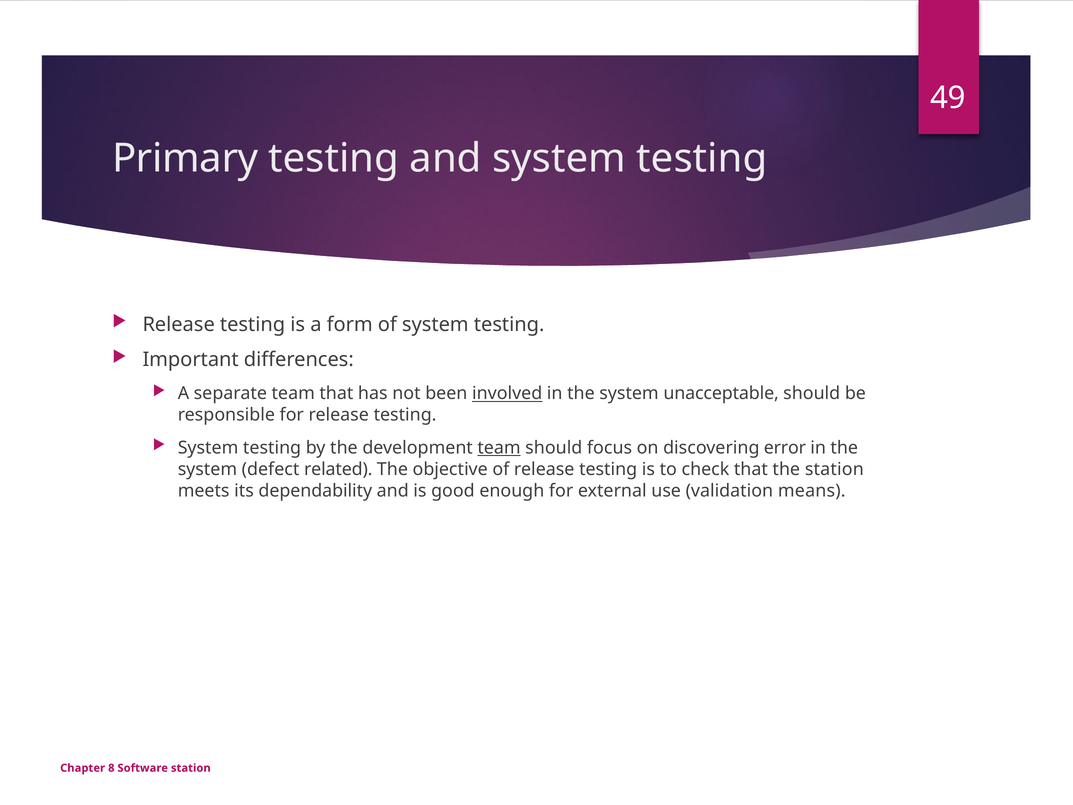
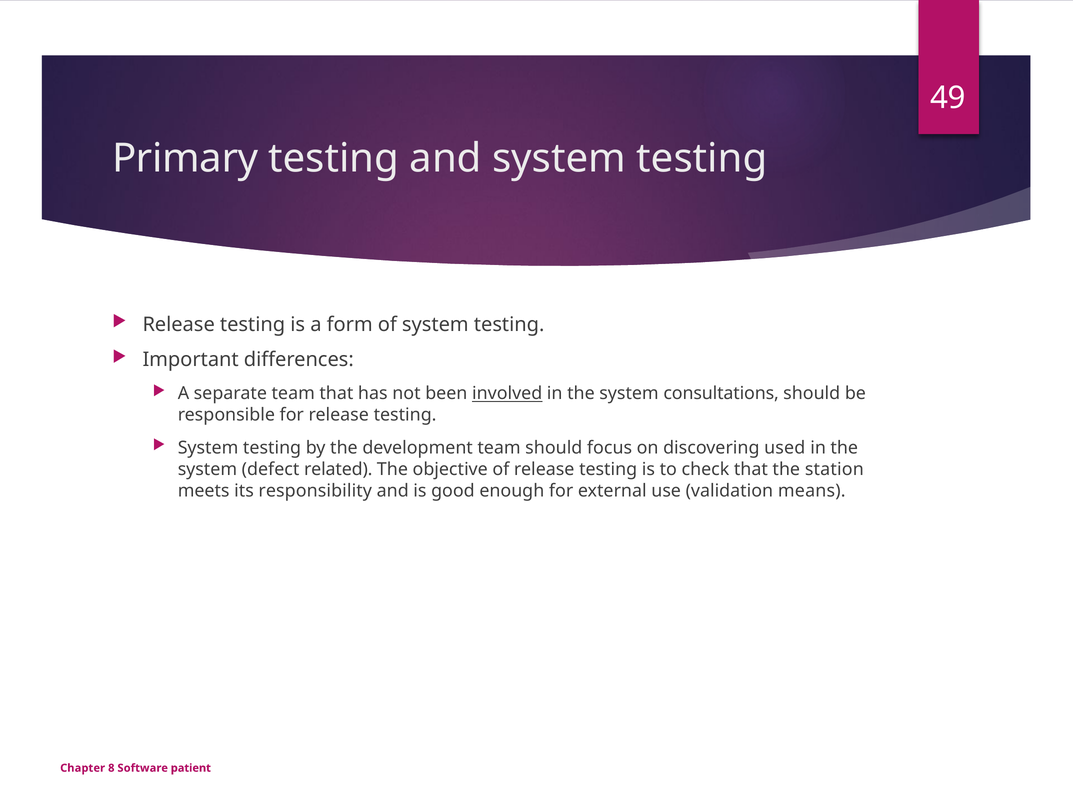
unacceptable: unacceptable -> consultations
team at (499, 448) underline: present -> none
error: error -> used
dependability: dependability -> responsibility
Software station: station -> patient
